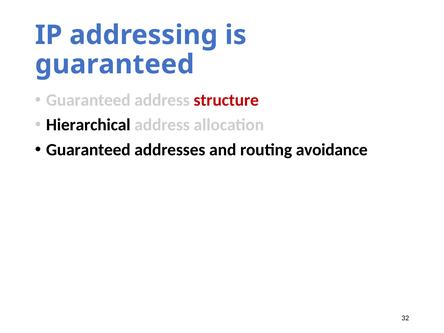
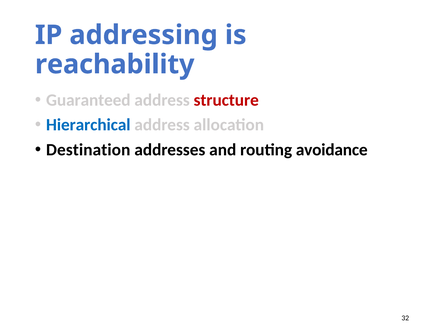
guaranteed at (115, 64): guaranteed -> reachability
Hierarchical colour: black -> blue
Guaranteed at (88, 150): Guaranteed -> Destination
